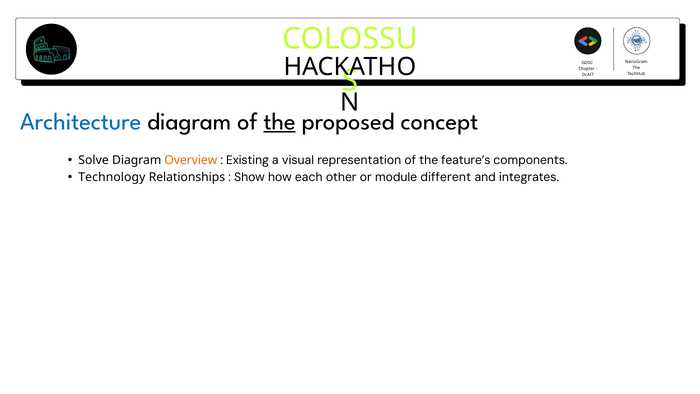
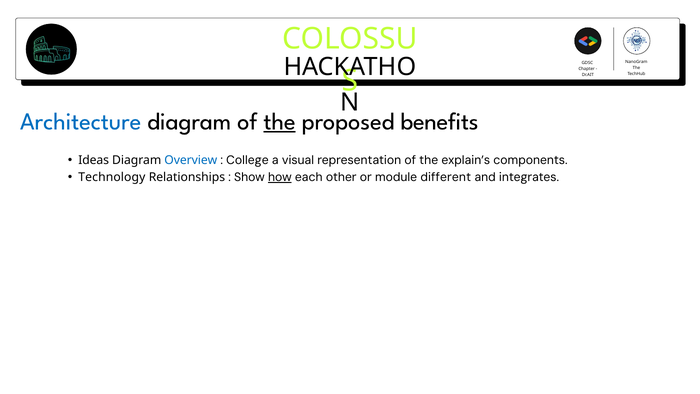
concept: concept -> benefits
Solve: Solve -> Ideas
Overview colour: orange -> blue
Existing: Existing -> College
feature’s: feature’s -> explain’s
how underline: none -> present
